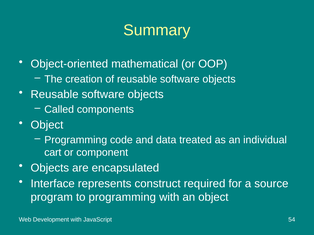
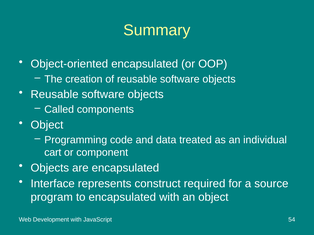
Object-oriented mathematical: mathematical -> encapsulated
to programming: programming -> encapsulated
